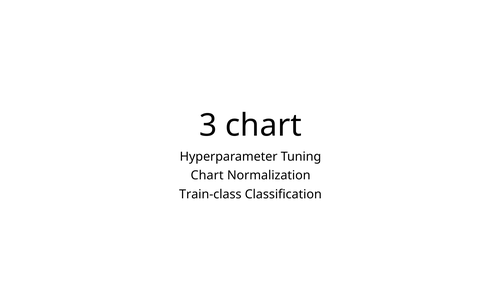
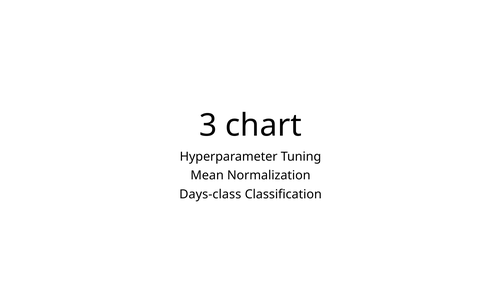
Chart at (207, 175): Chart -> Mean
Train-class: Train-class -> Days-class
